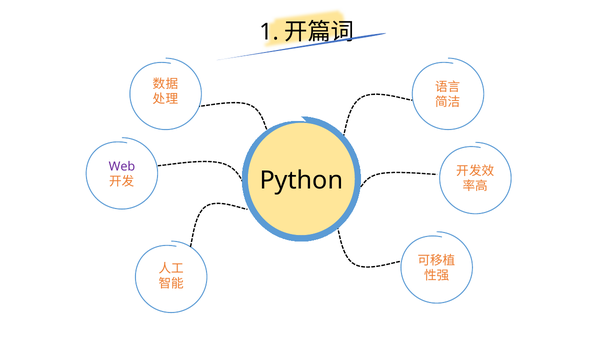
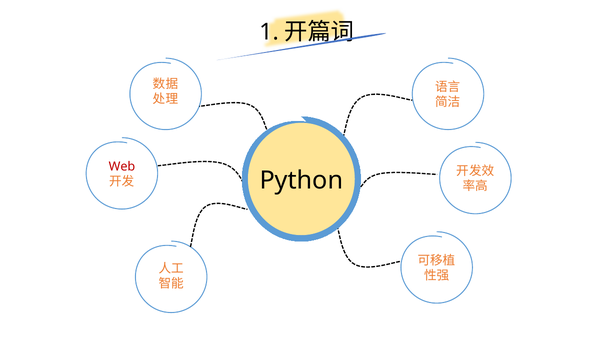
Web colour: purple -> red
